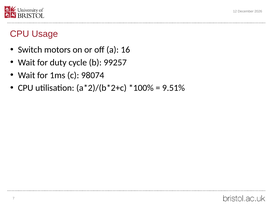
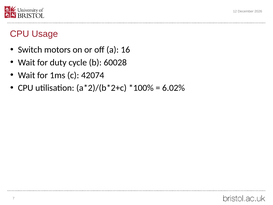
99257: 99257 -> 60028
98074: 98074 -> 42074
9.51%: 9.51% -> 6.02%
